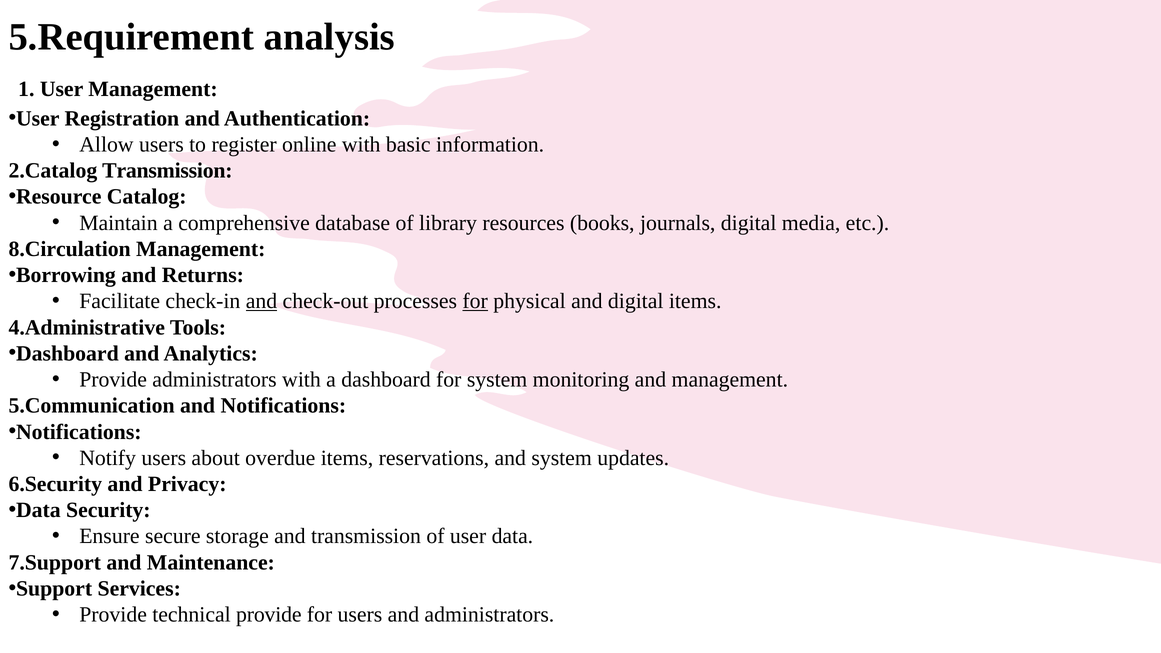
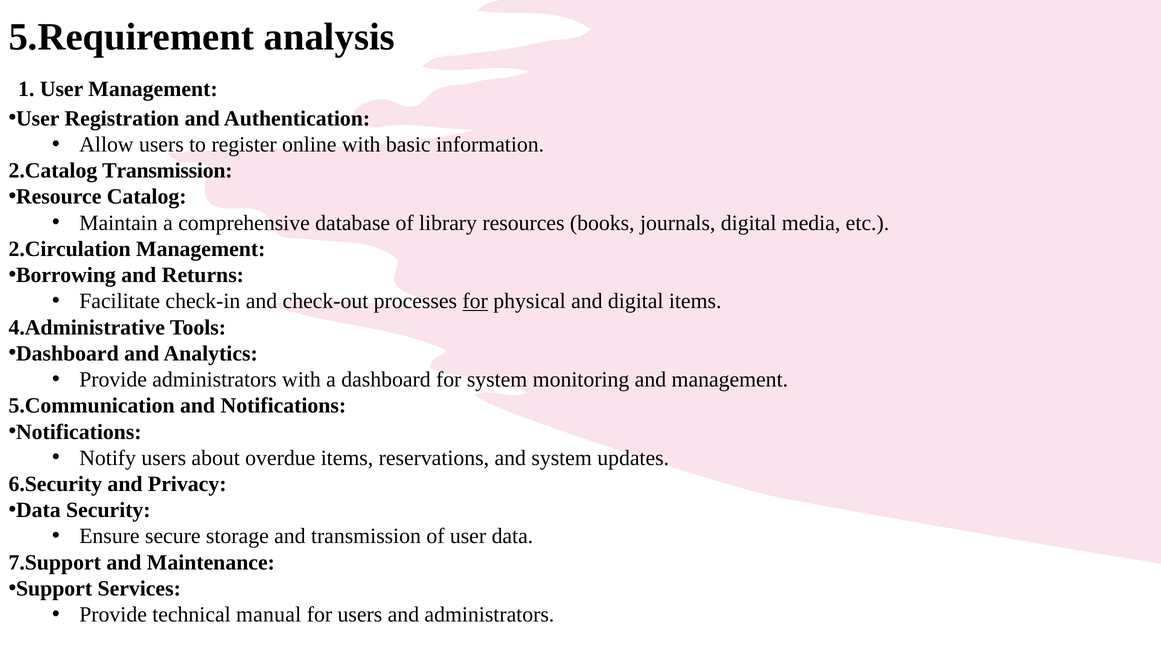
8.Circulation: 8.Circulation -> 2.Circulation
and at (261, 301) underline: present -> none
technical provide: provide -> manual
